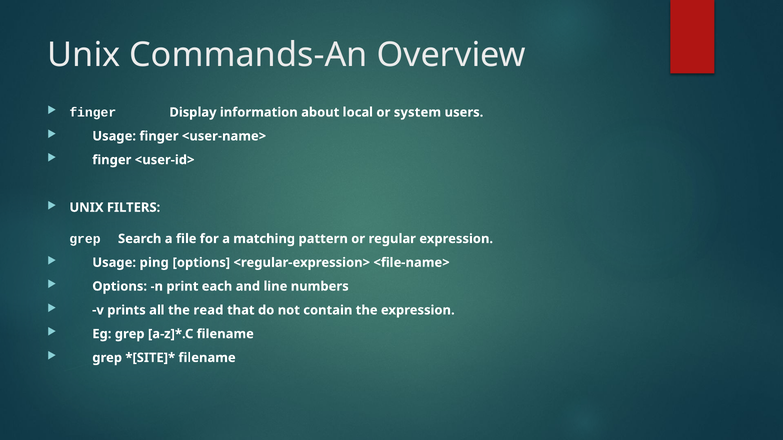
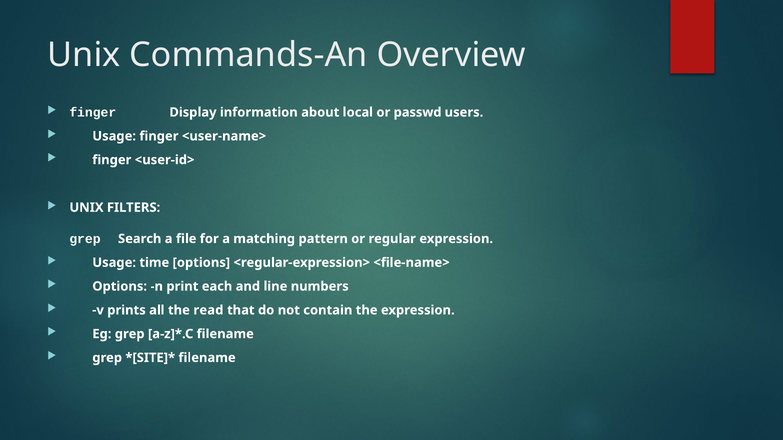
system: system -> passwd
ping: ping -> time
